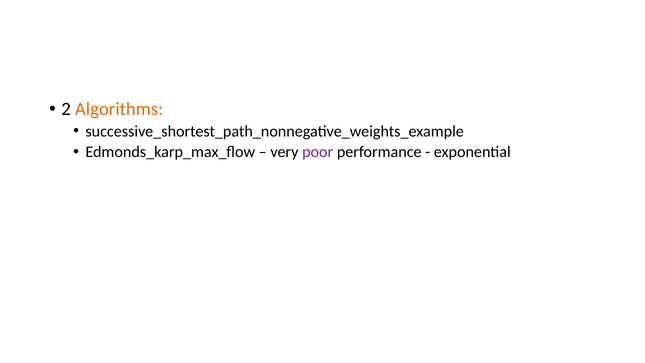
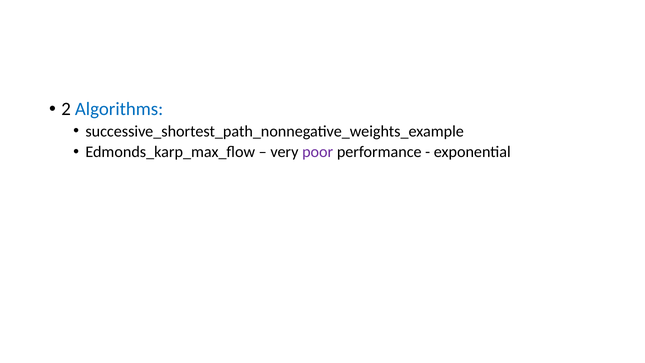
Algorithms colour: orange -> blue
